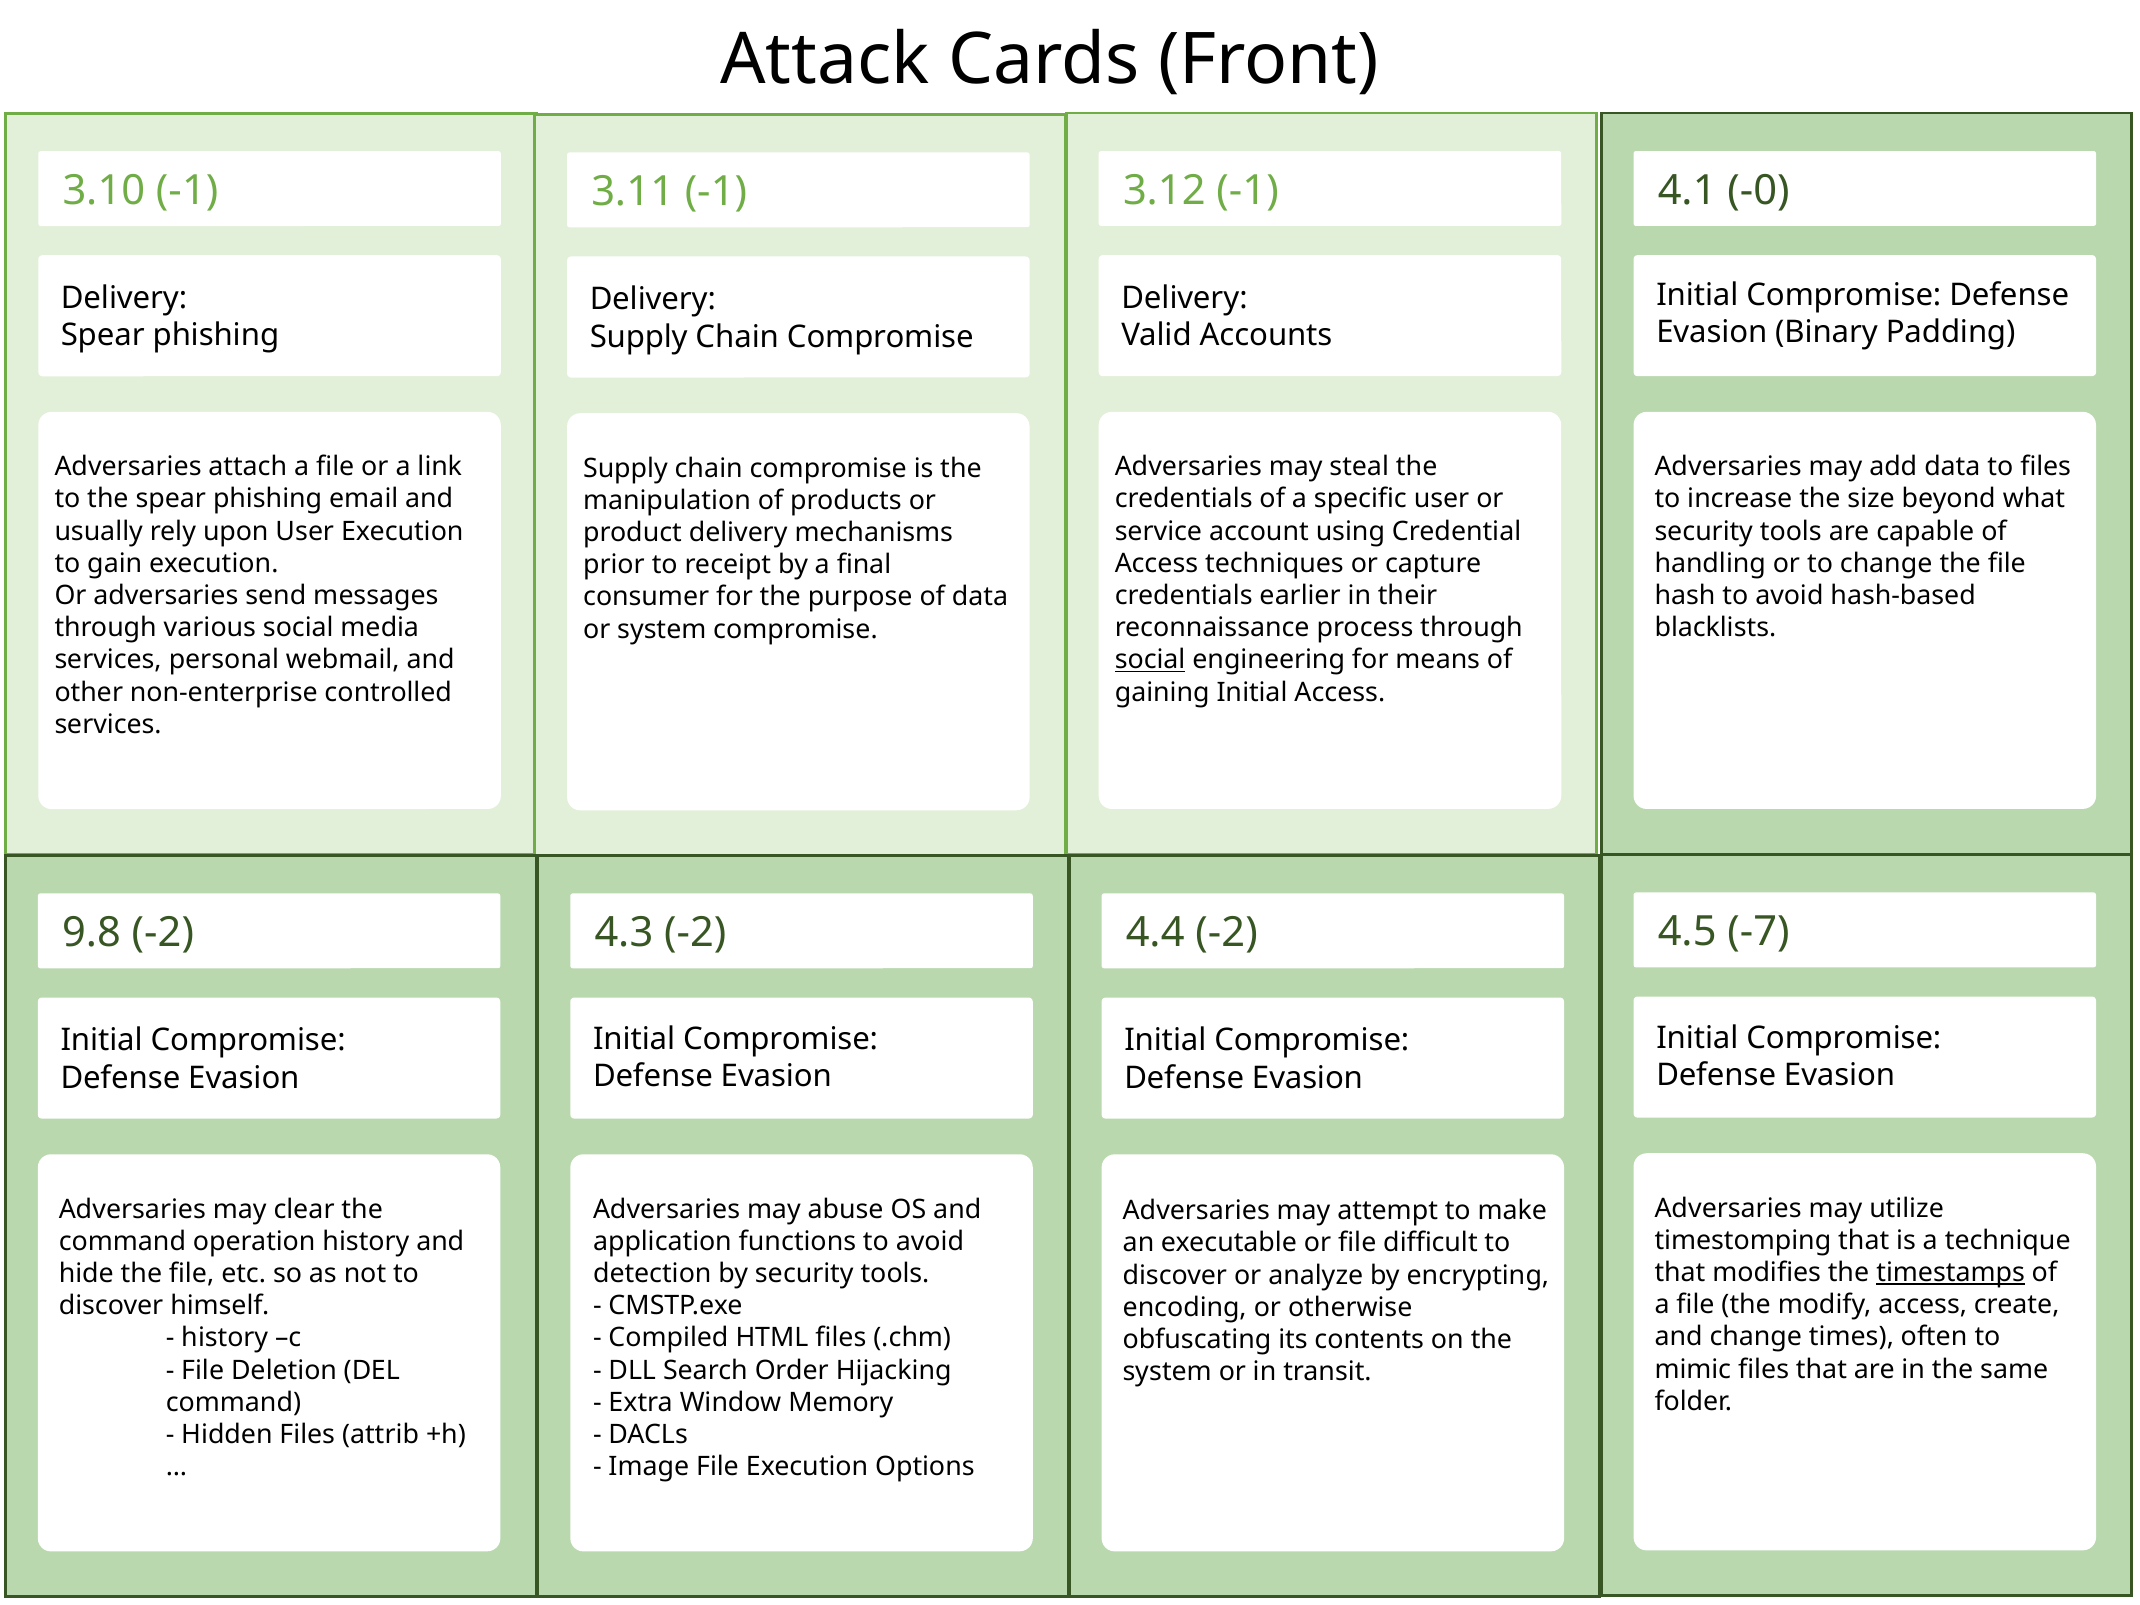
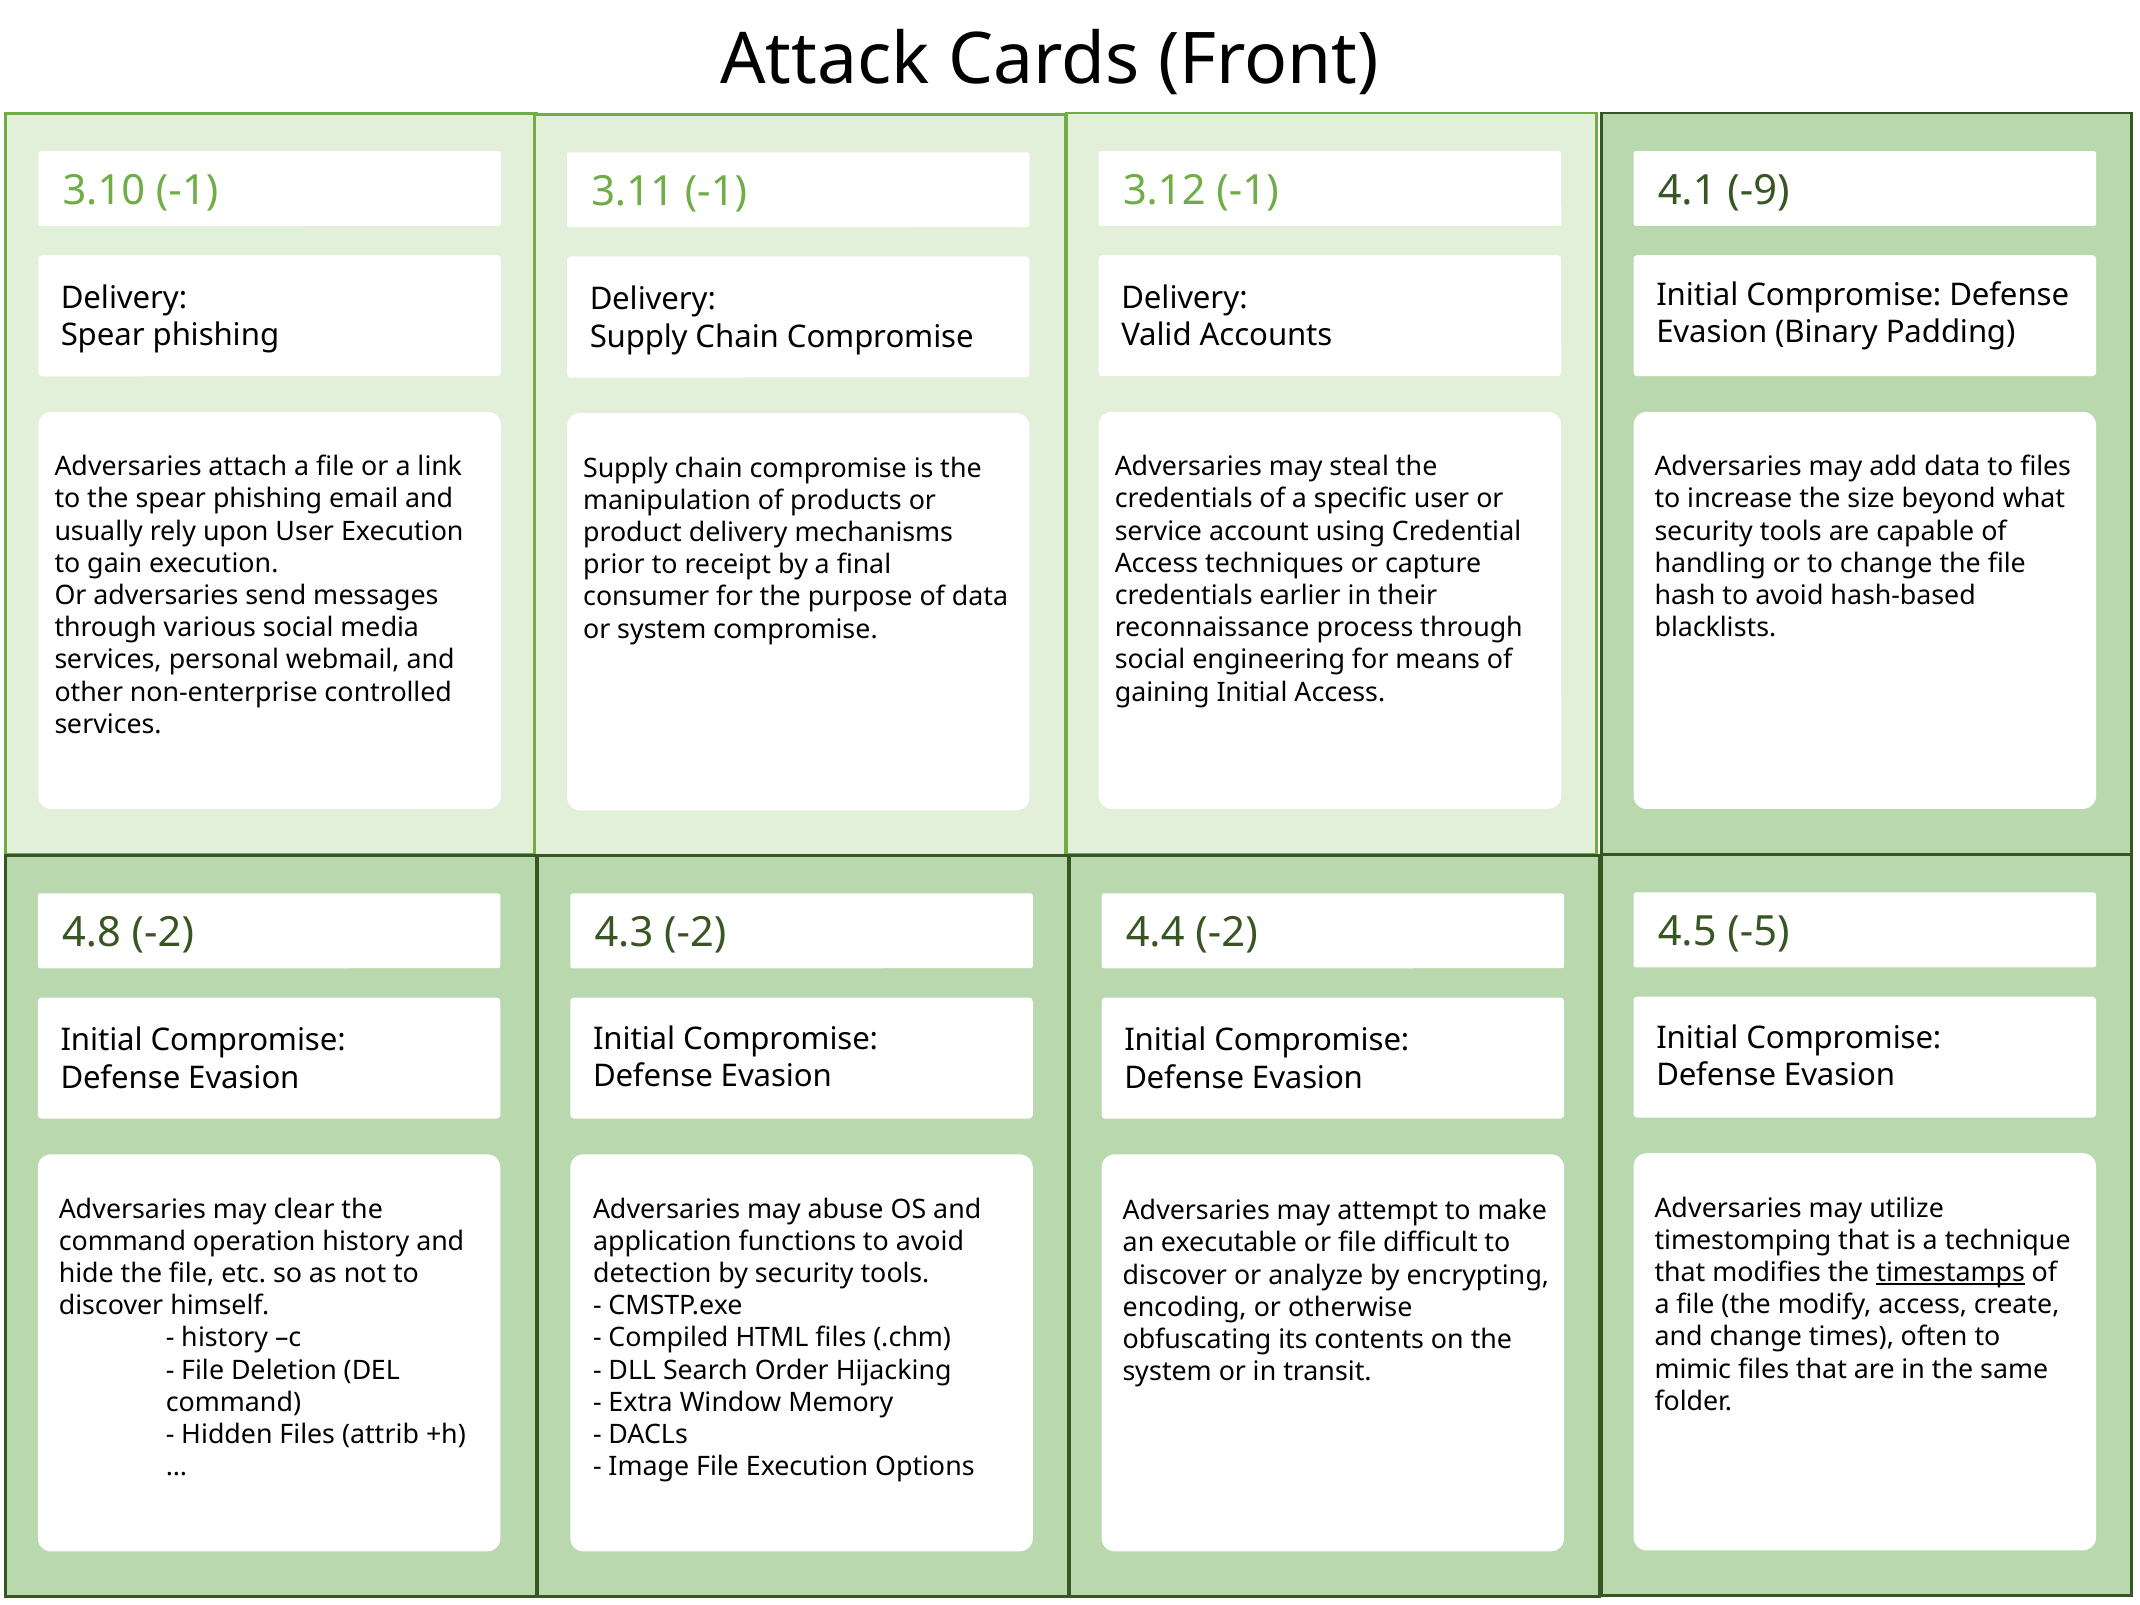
-0: -0 -> -9
social at (1150, 660) underline: present -> none
-7: -7 -> -5
9.8: 9.8 -> 4.8
